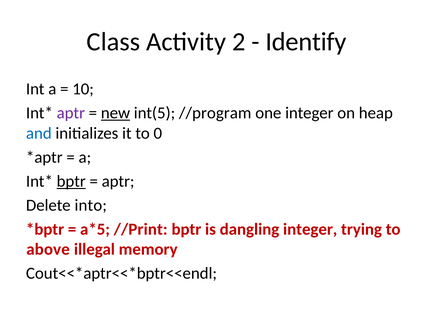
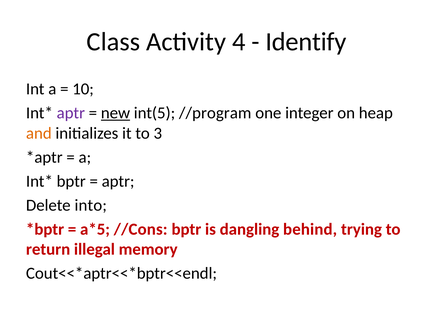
2: 2 -> 4
and colour: blue -> orange
0: 0 -> 3
bptr at (71, 182) underline: present -> none
//Print: //Print -> //Cons
dangling integer: integer -> behind
above: above -> return
